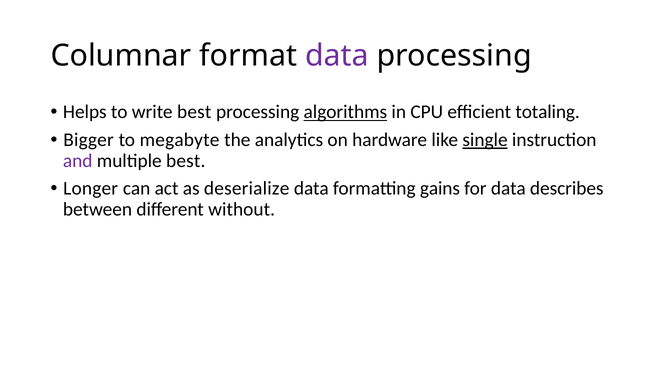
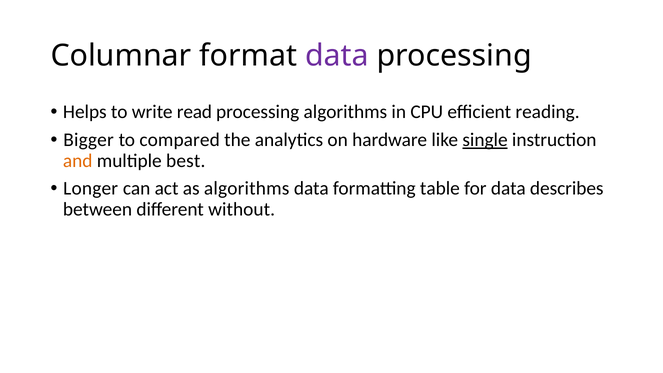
write best: best -> read
algorithms at (345, 112) underline: present -> none
totaling: totaling -> reading
megabyte: megabyte -> compared
and colour: purple -> orange
as deserialize: deserialize -> algorithms
gains: gains -> table
